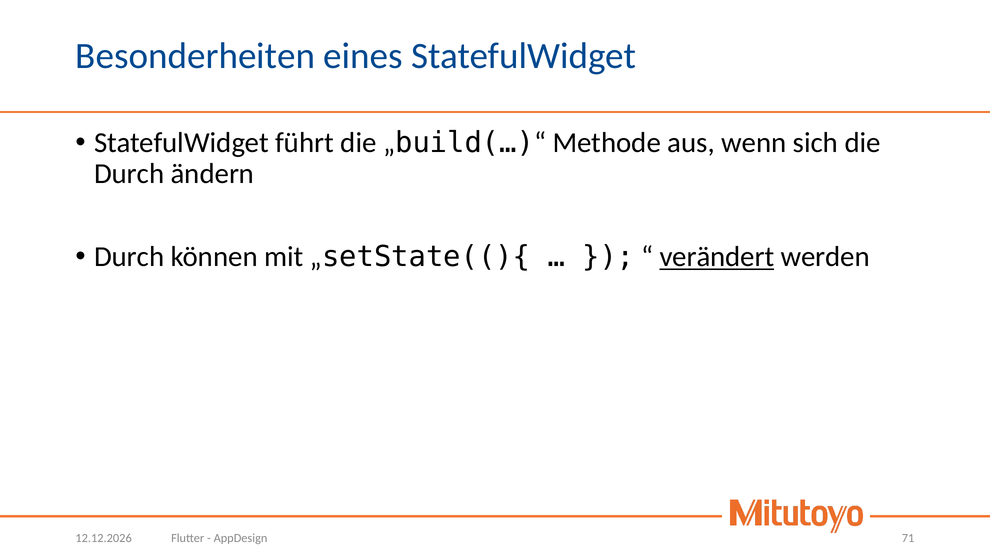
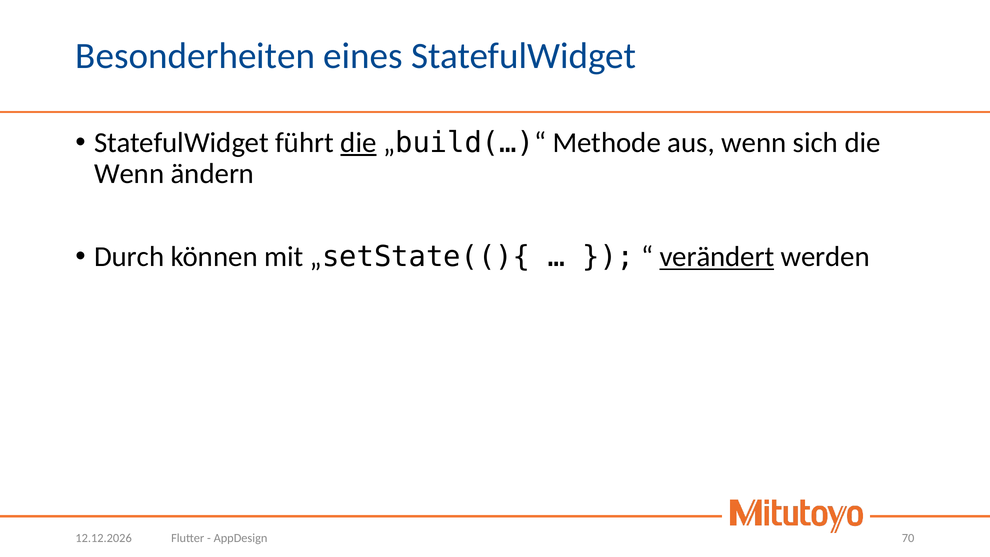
die at (359, 143) underline: none -> present
Durch at (129, 174): Durch -> Wenn
71: 71 -> 70
